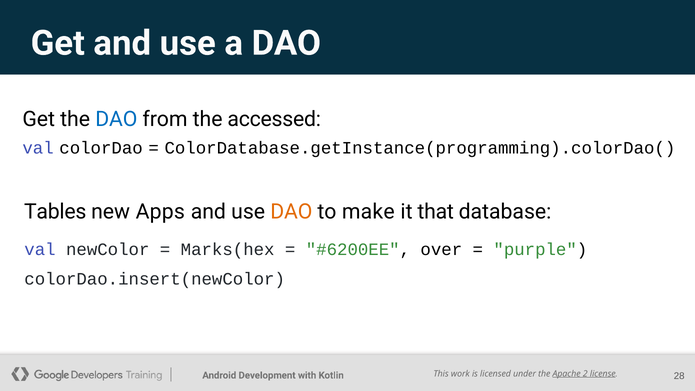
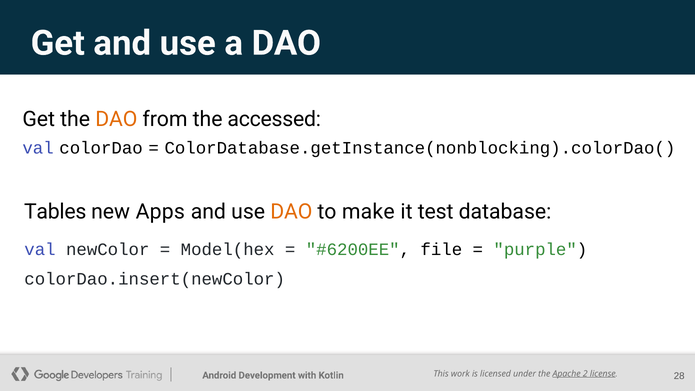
DAO at (116, 119) colour: blue -> orange
ColorDatabase.getInstance(programming).colorDao(: ColorDatabase.getInstance(programming).colorDao( -> ColorDatabase.getInstance(nonblocking).colorDao(
that: that -> test
Marks(hex: Marks(hex -> Model(hex
over: over -> file
